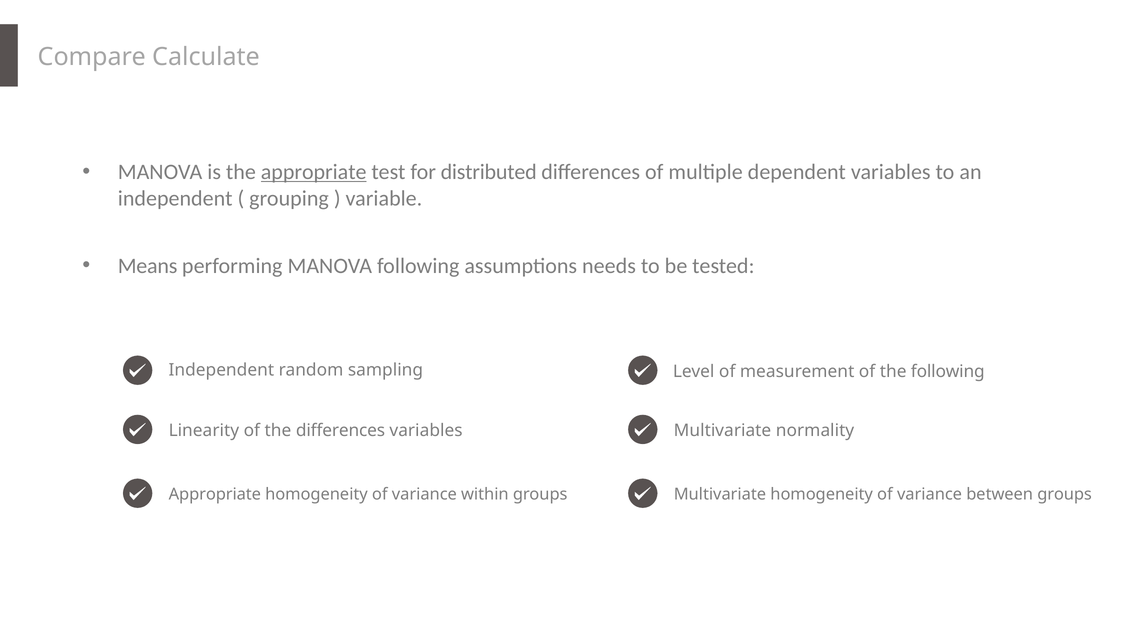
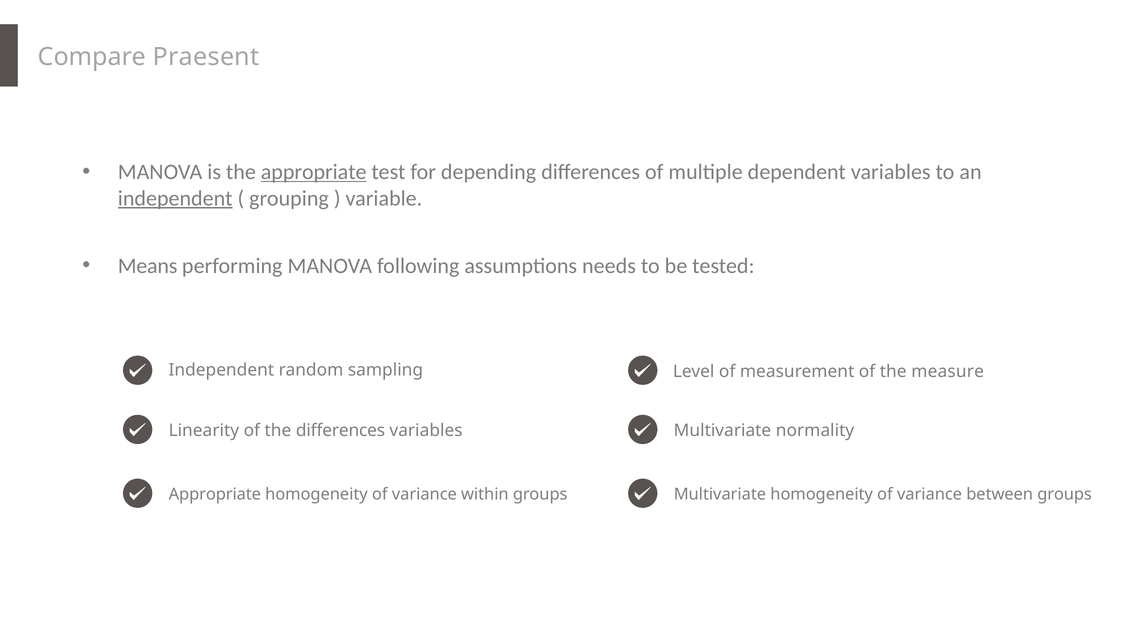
Calculate: Calculate -> Praesent
distributed: distributed -> depending
independent at (175, 199) underline: none -> present
the following: following -> measure
